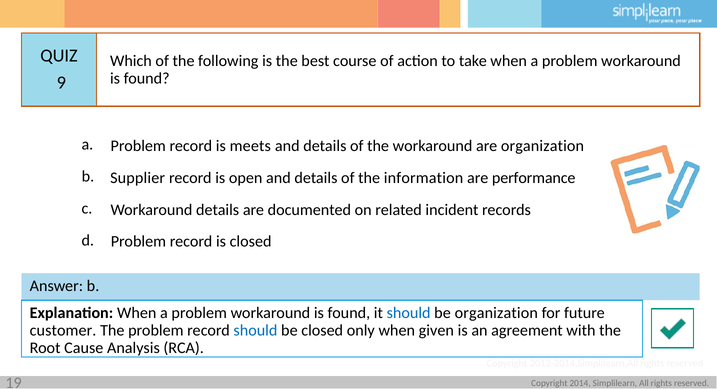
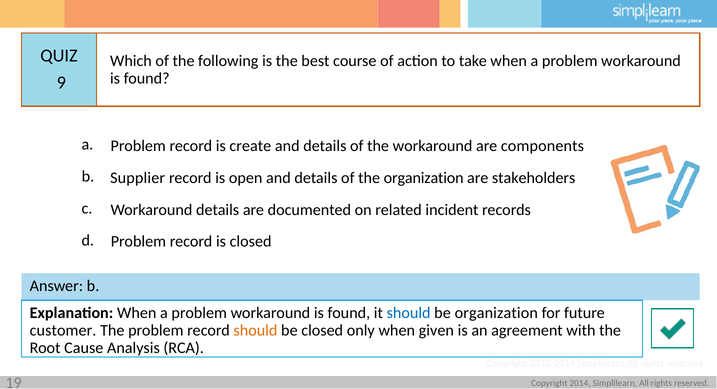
meets: meets -> create
are organization: organization -> components
the information: information -> organization
performance: performance -> stakeholders
should at (255, 330) colour: blue -> orange
